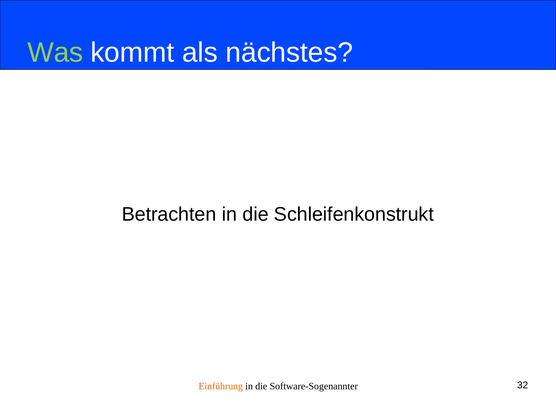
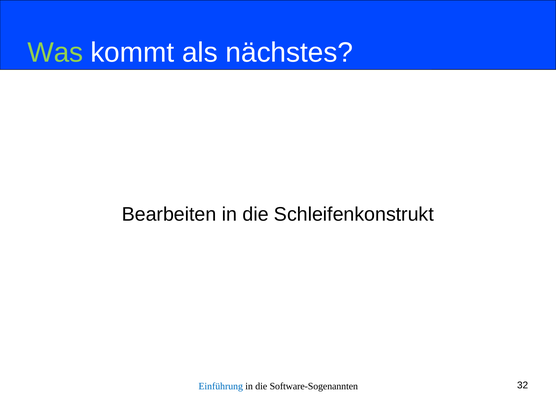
Betrachten: Betrachten -> Bearbeiten
Einführung colour: orange -> blue
Software-Sogenannter: Software-Sogenannter -> Software-Sogenannten
